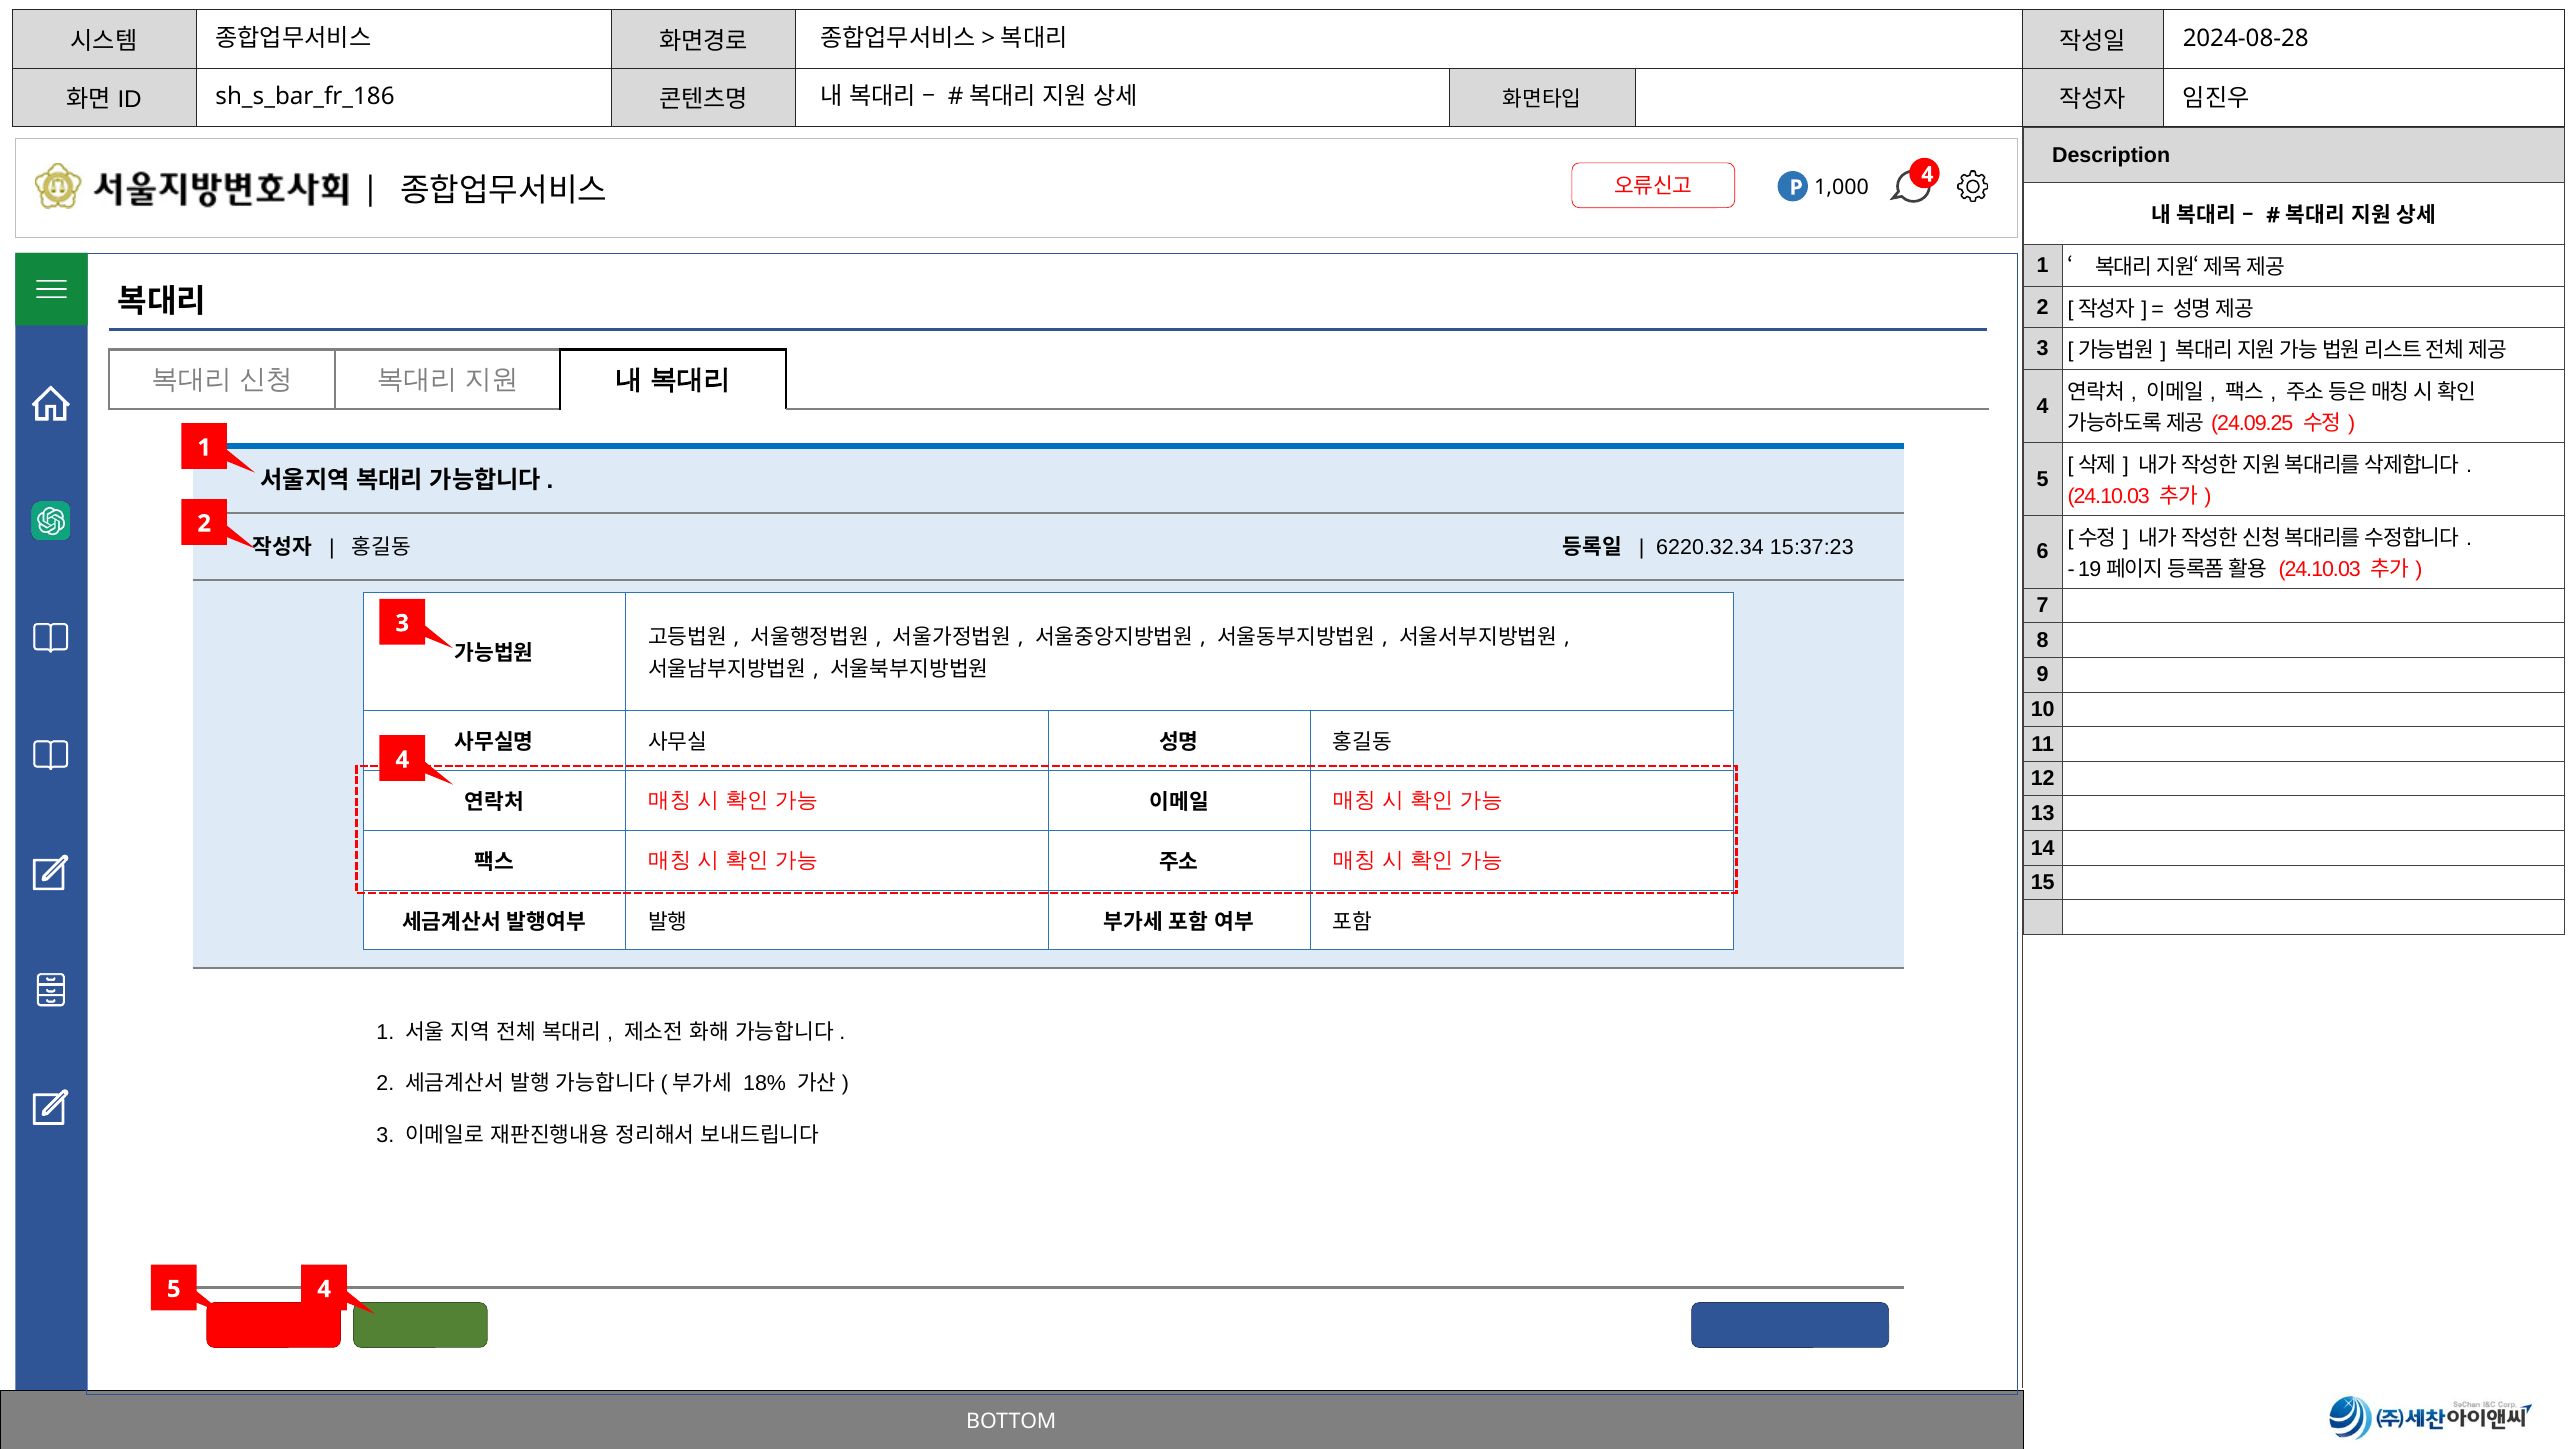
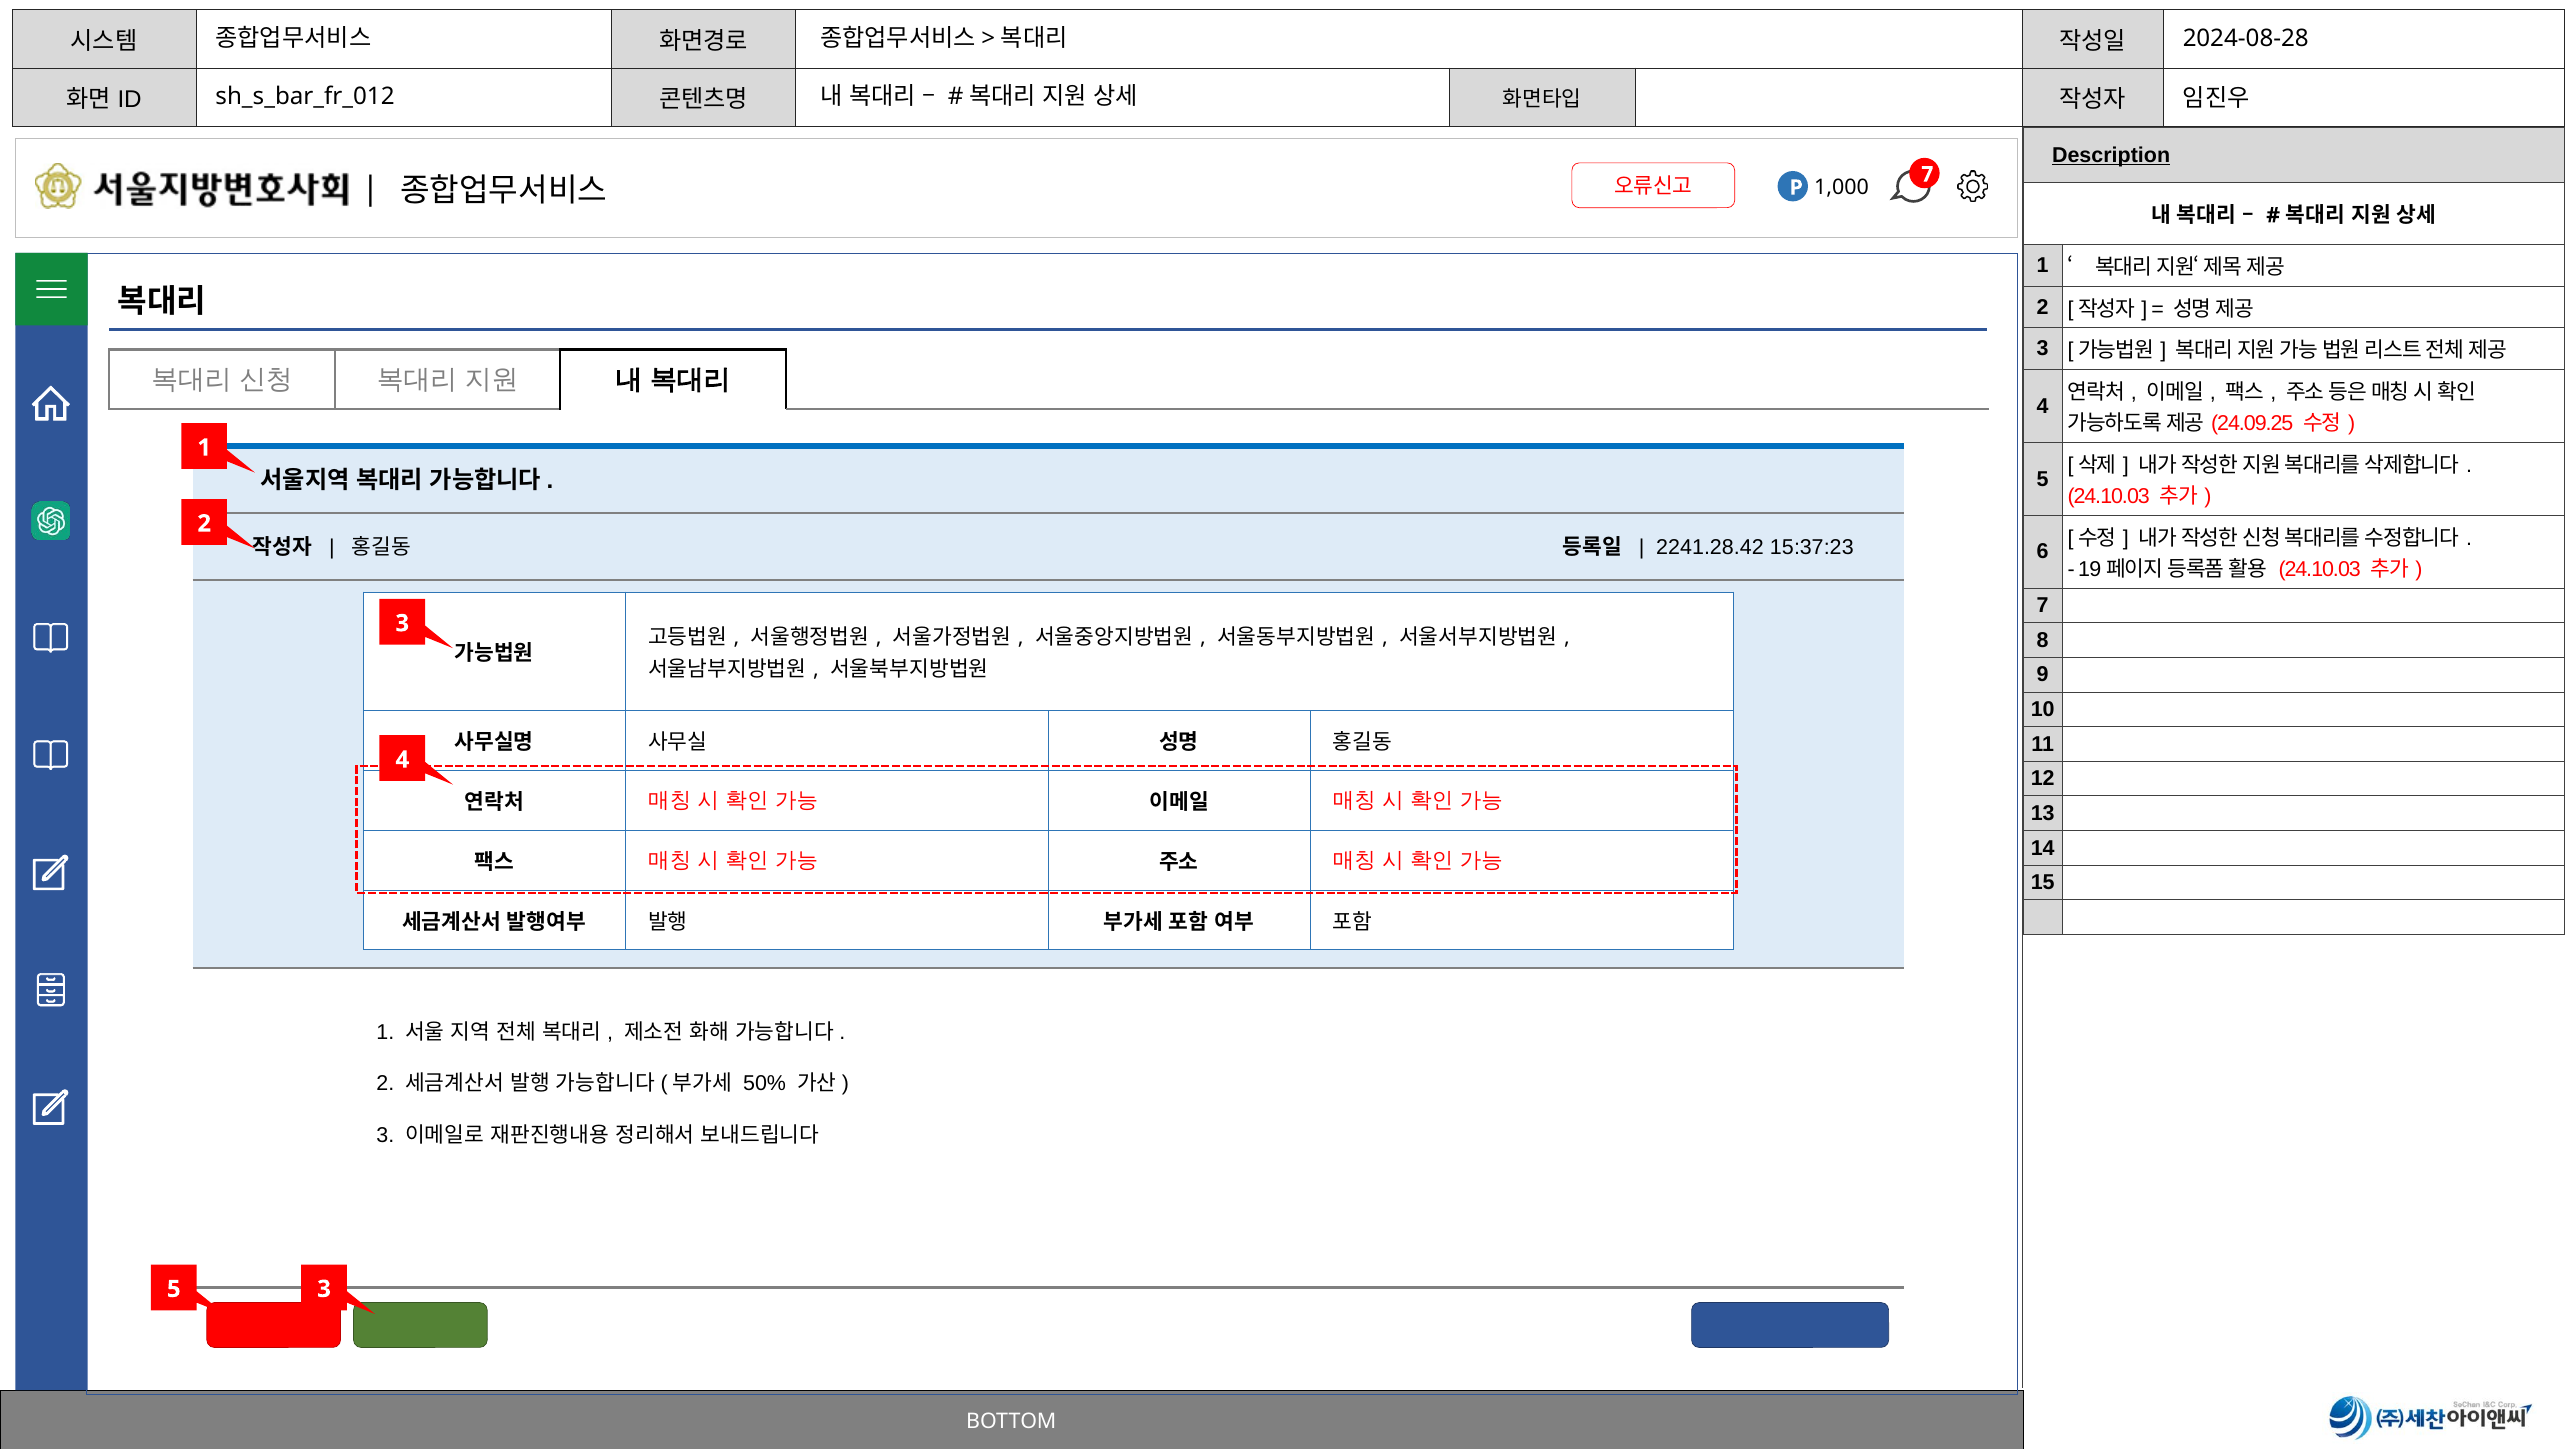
sh_s_bar_fr_186: sh_s_bar_fr_186 -> sh_s_bar_fr_012
Description underline: none -> present
4 at (1927, 174): 4 -> 7
6220.32.34: 6220.32.34 -> 2241.28.42
18%: 18% -> 50%
5 4: 4 -> 3
